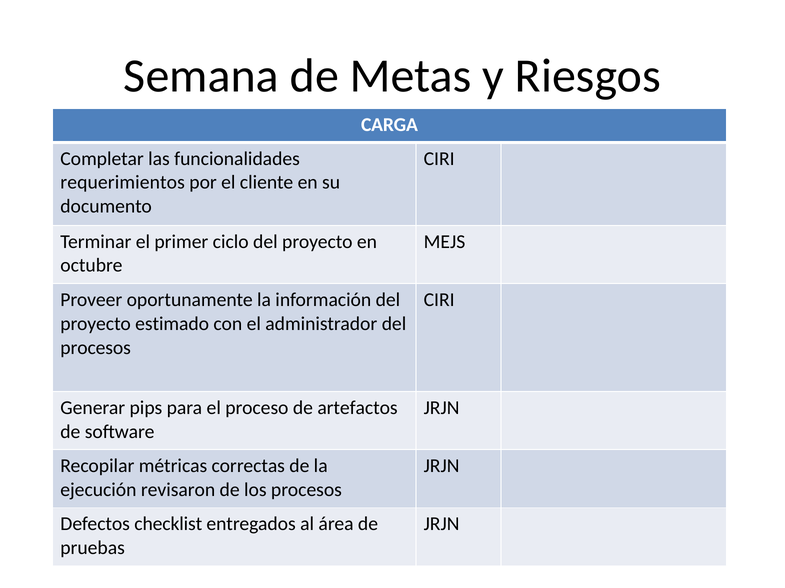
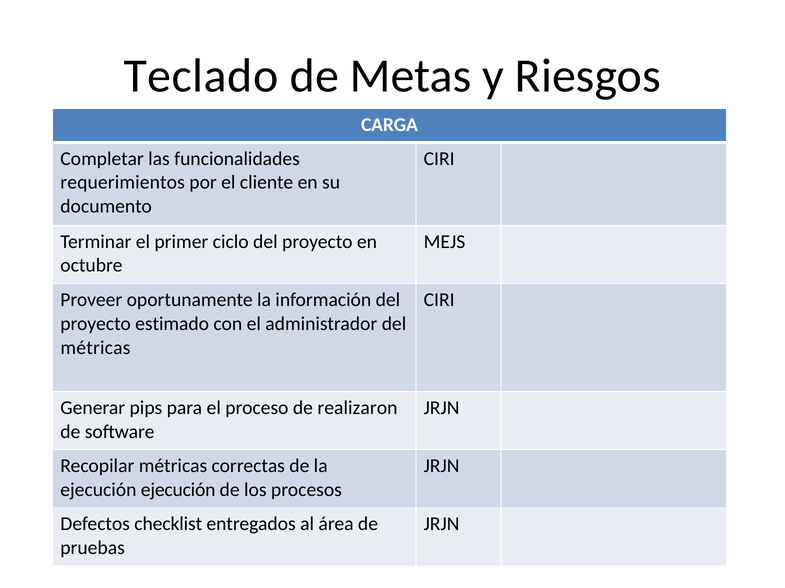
Semana: Semana -> Teclado
procesos at (96, 348): procesos -> métricas
artefactos: artefactos -> realizaron
ejecución revisaron: revisaron -> ejecución
